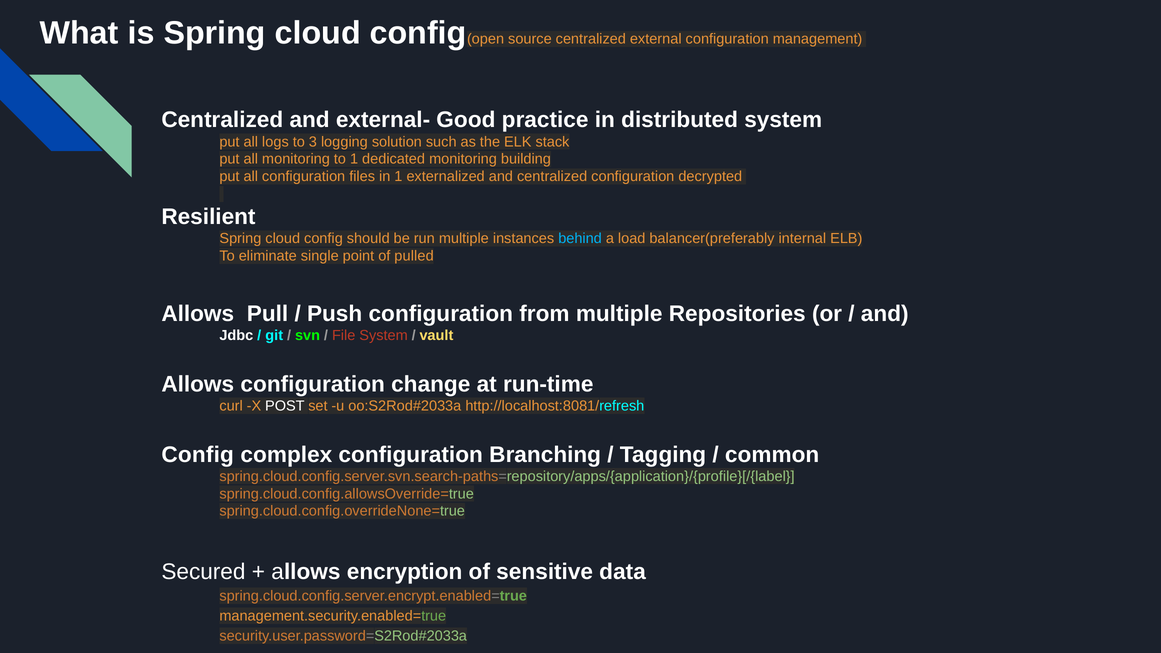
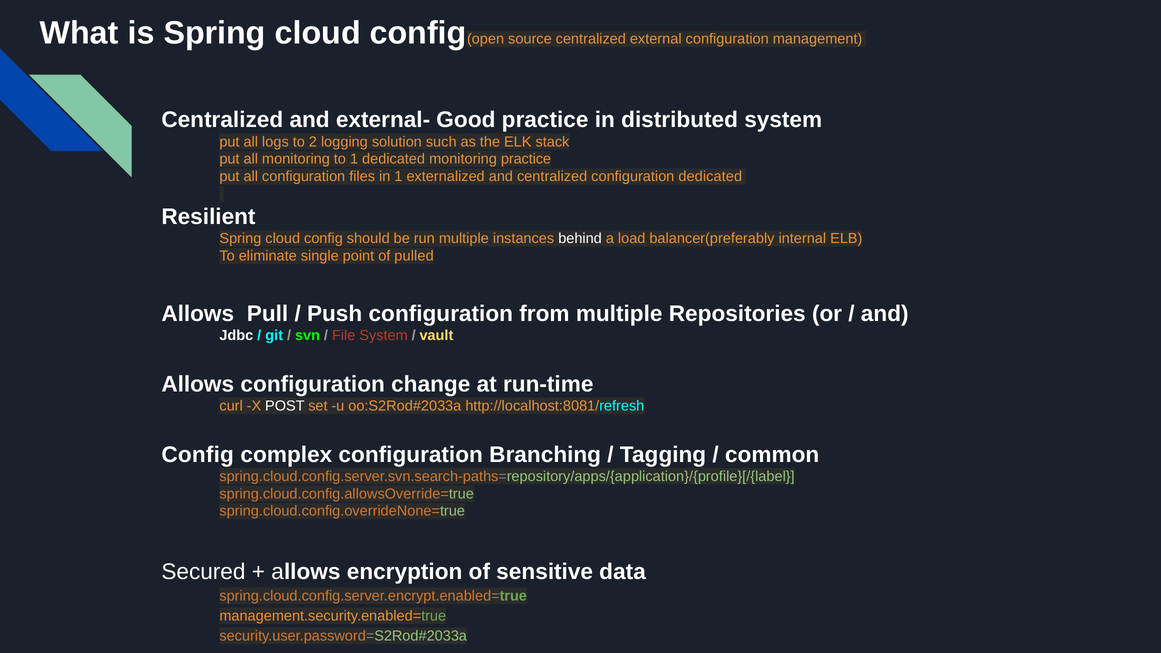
3: 3 -> 2
monitoring building: building -> practice
configuration decrypted: decrypted -> dedicated
behind colour: light blue -> white
